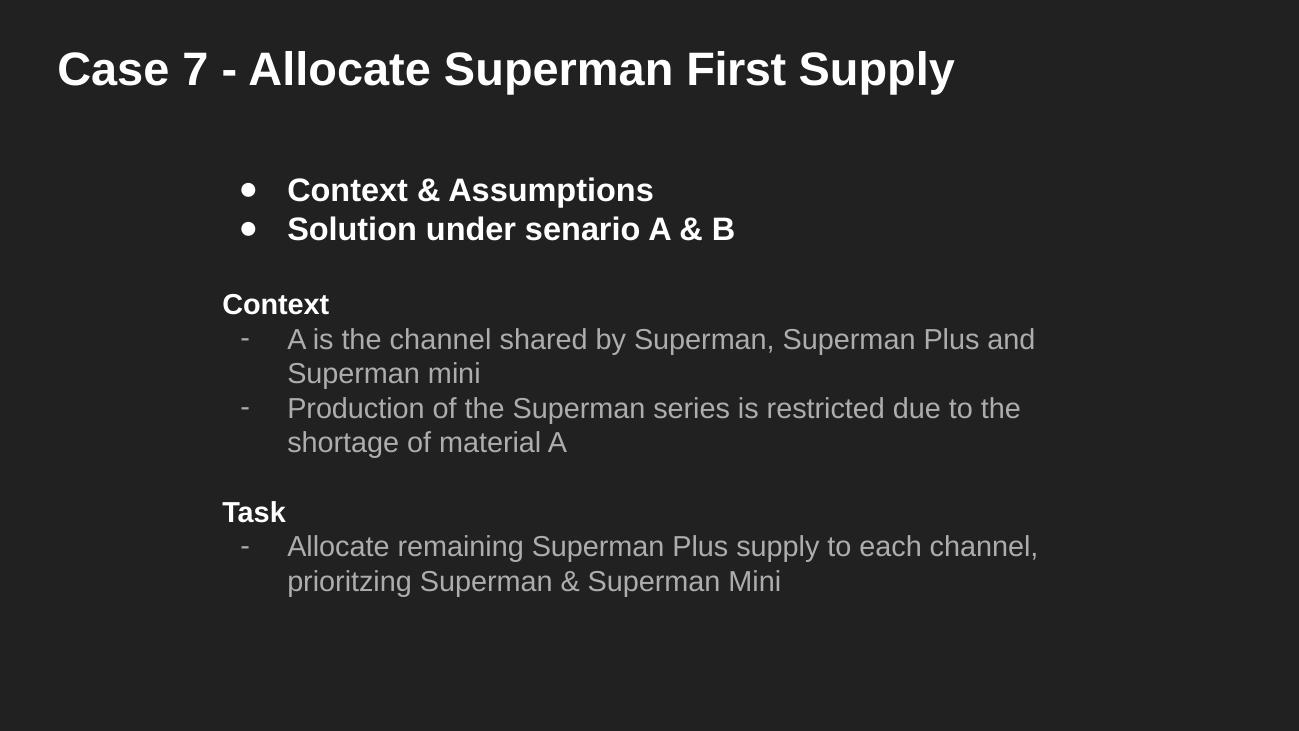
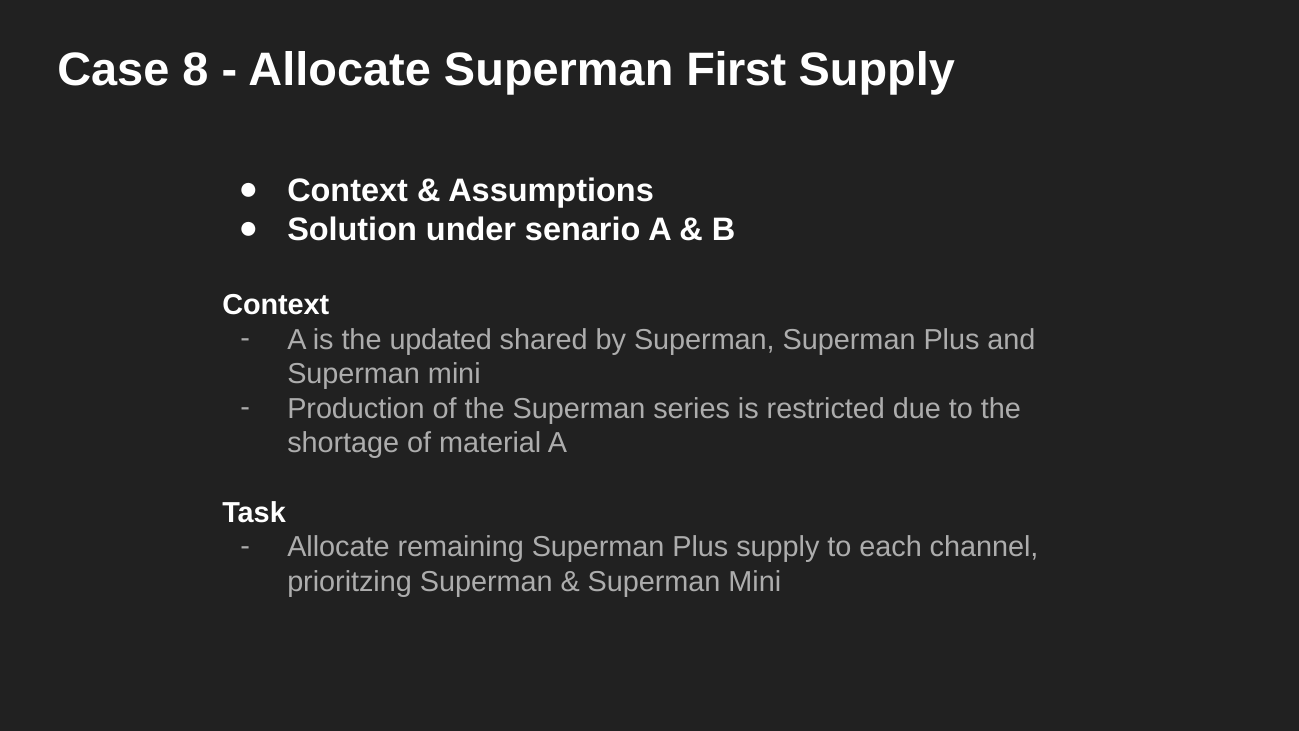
7: 7 -> 8
the channel: channel -> updated
